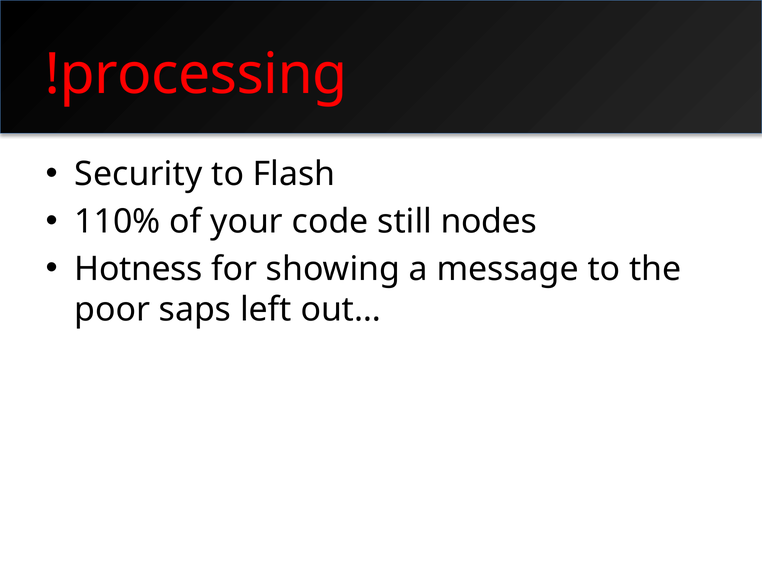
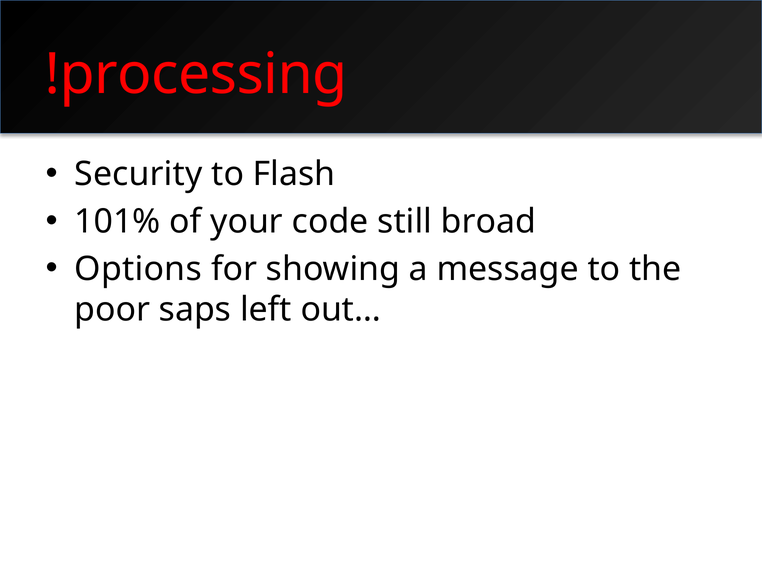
110%: 110% -> 101%
nodes: nodes -> broad
Hotness: Hotness -> Options
